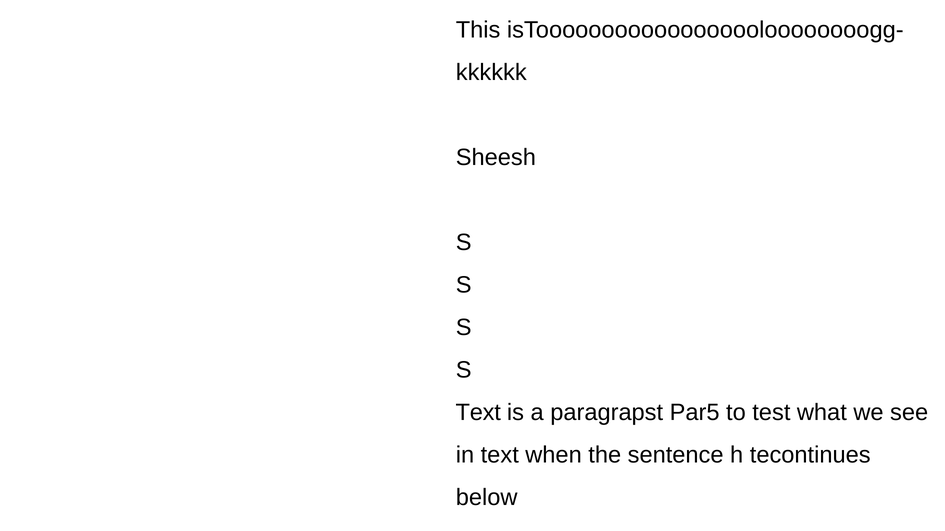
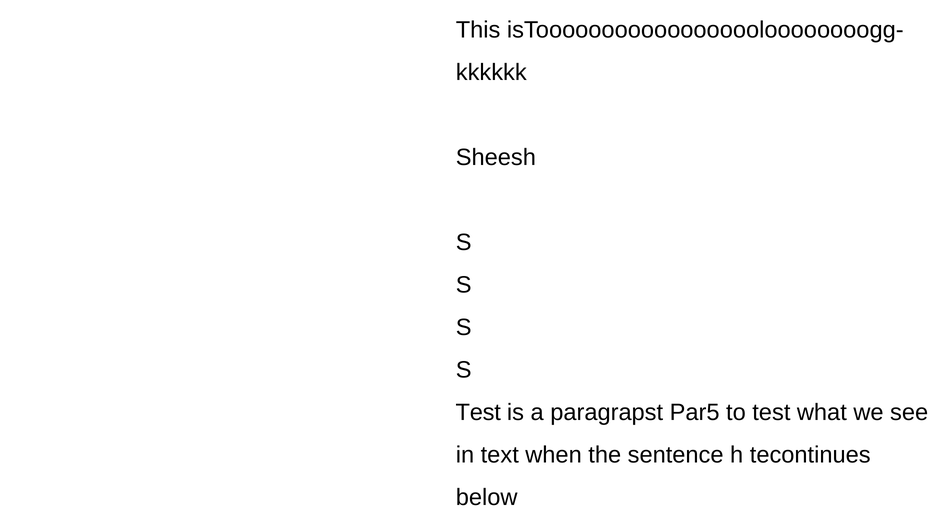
Text at (478, 413): Text -> Test
